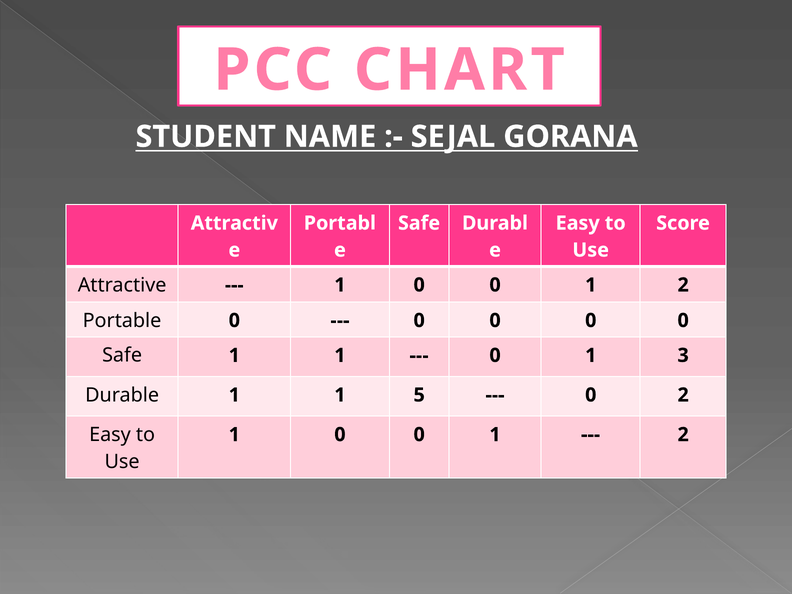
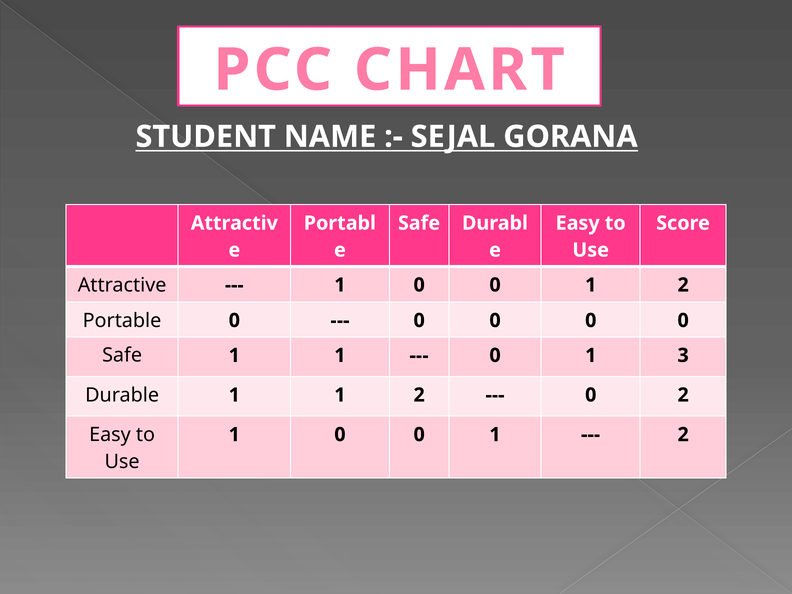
1 1 5: 5 -> 2
